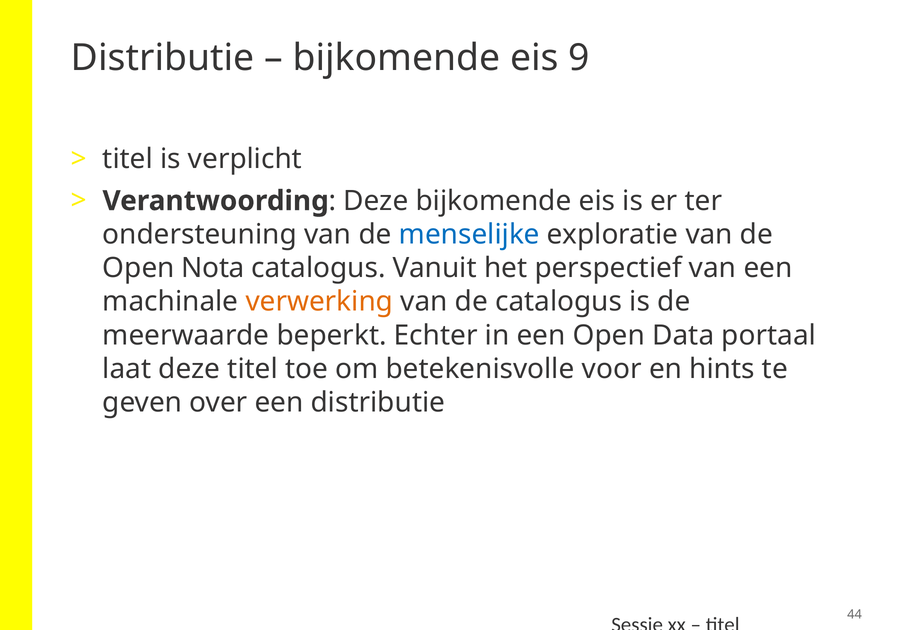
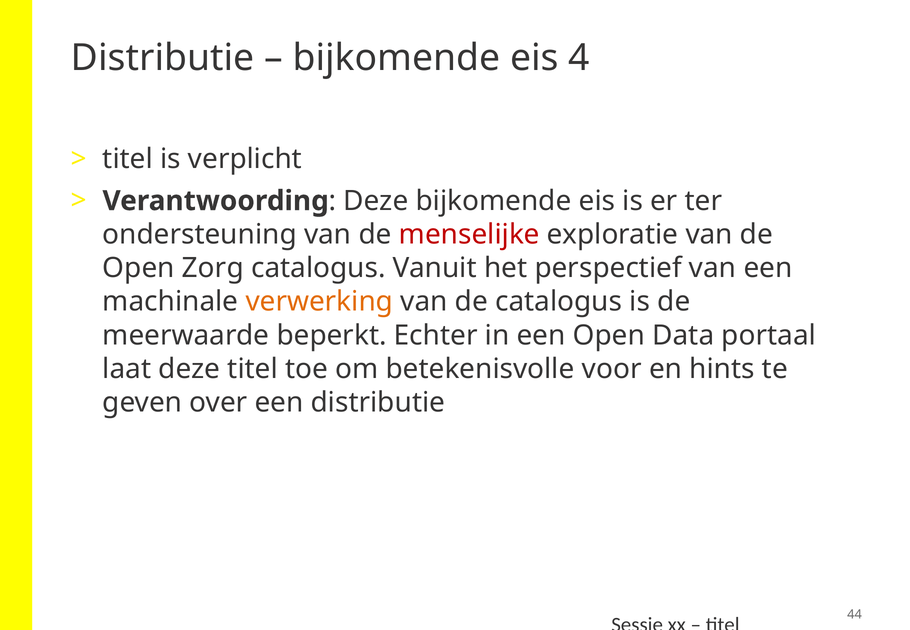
9: 9 -> 4
menselijke colour: blue -> red
Nota: Nota -> Zorg
